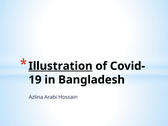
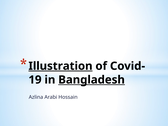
Bangladesh underline: none -> present
